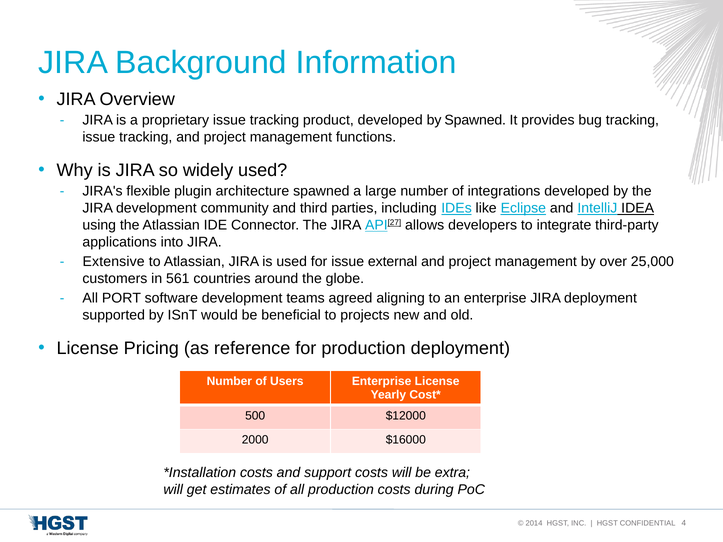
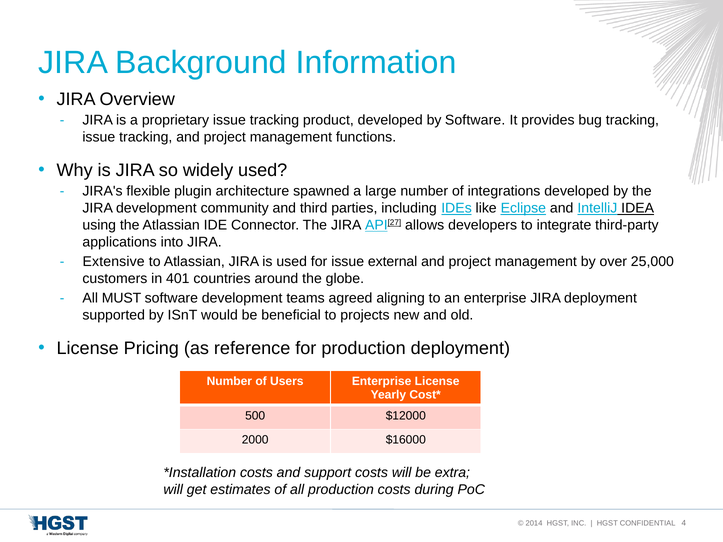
by Spawned: Spawned -> Software
561: 561 -> 401
PORT: PORT -> MUST
